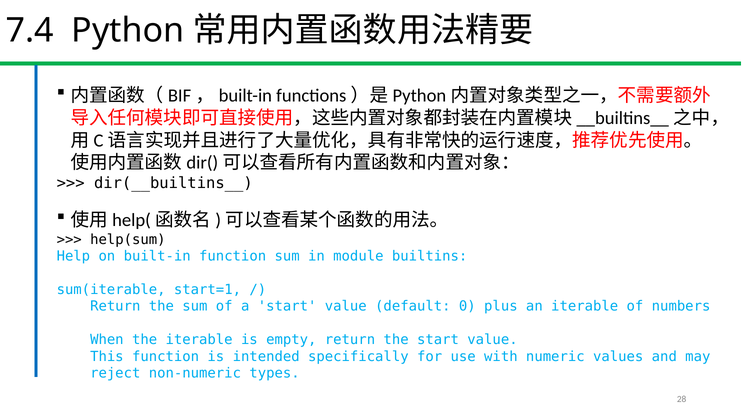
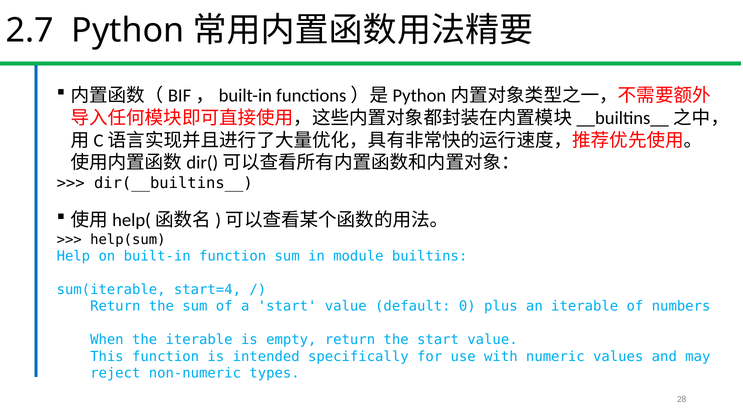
7.4: 7.4 -> 2.7
start=1: start=1 -> start=4
